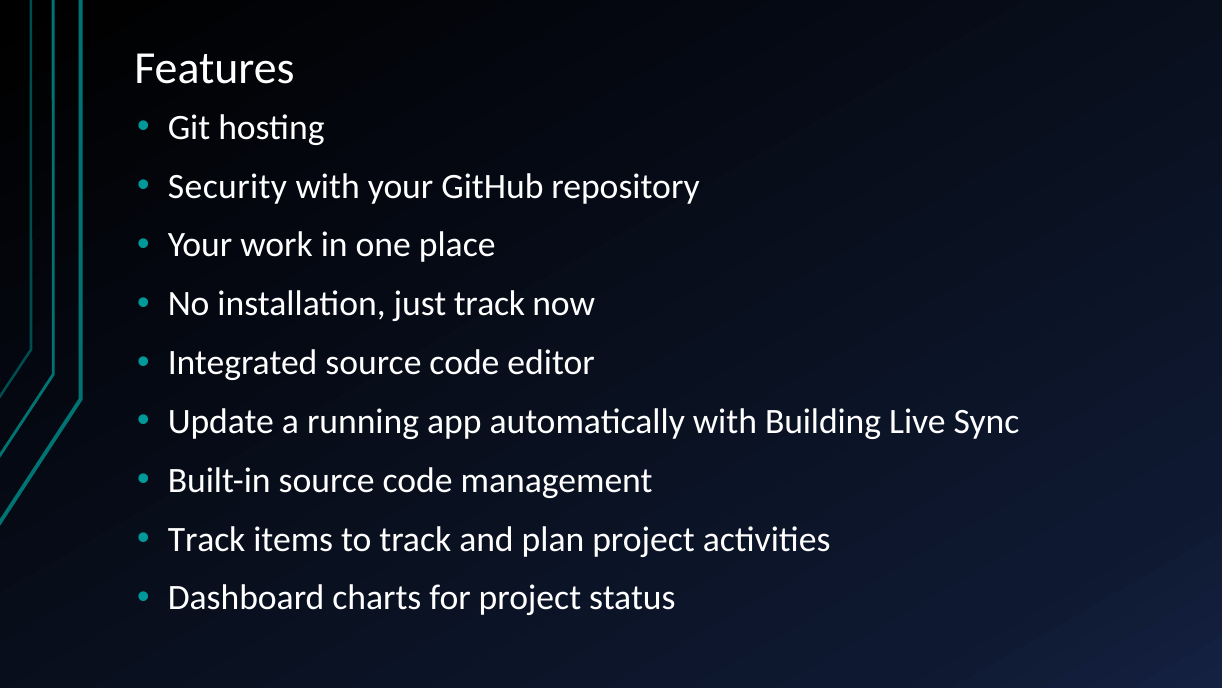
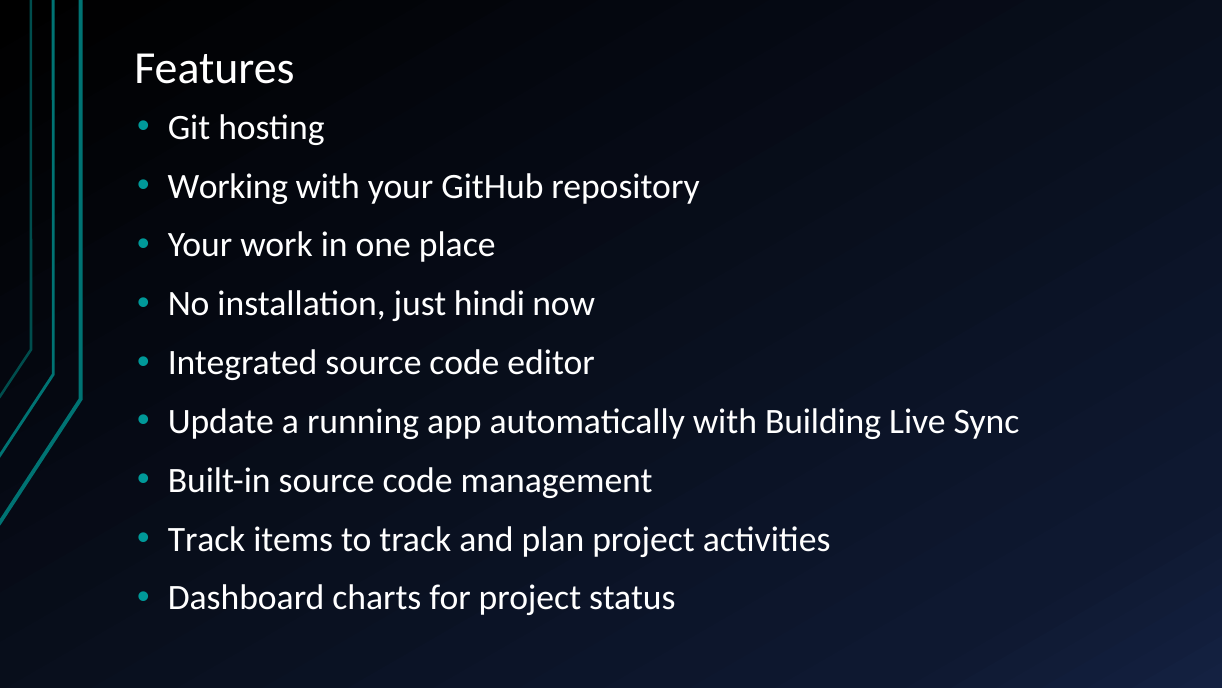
Security: Security -> Working
just track: track -> hindi
